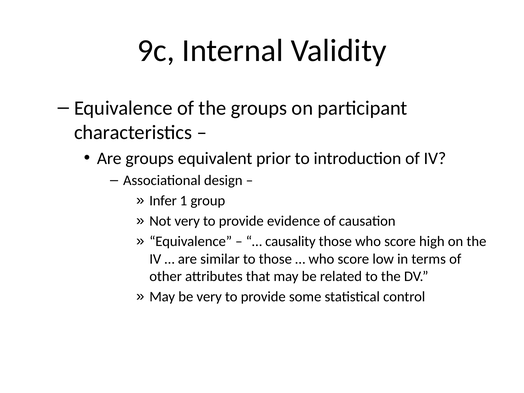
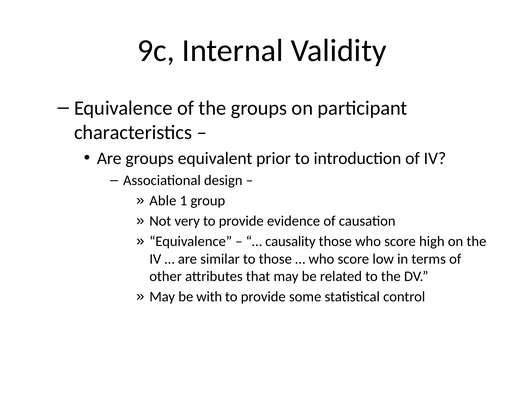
Infer: Infer -> Able
be very: very -> with
